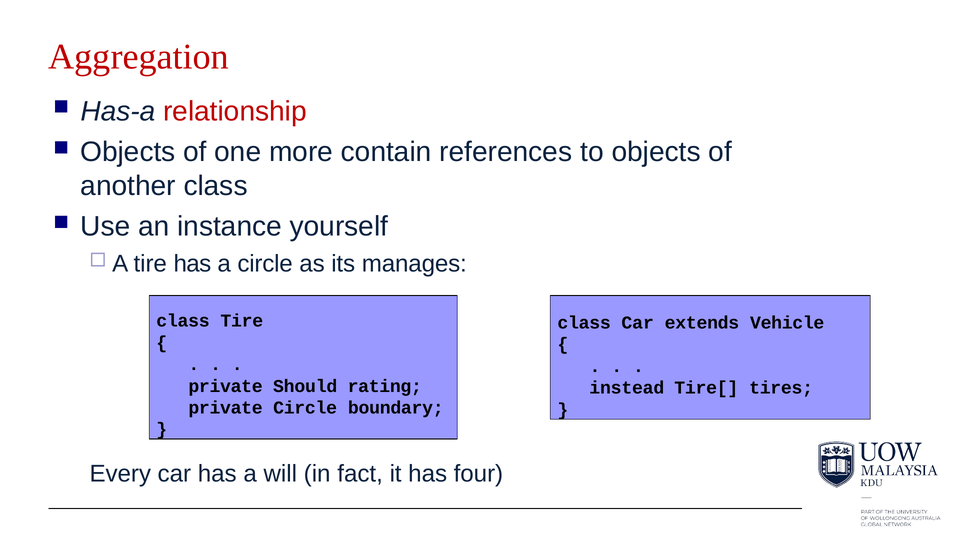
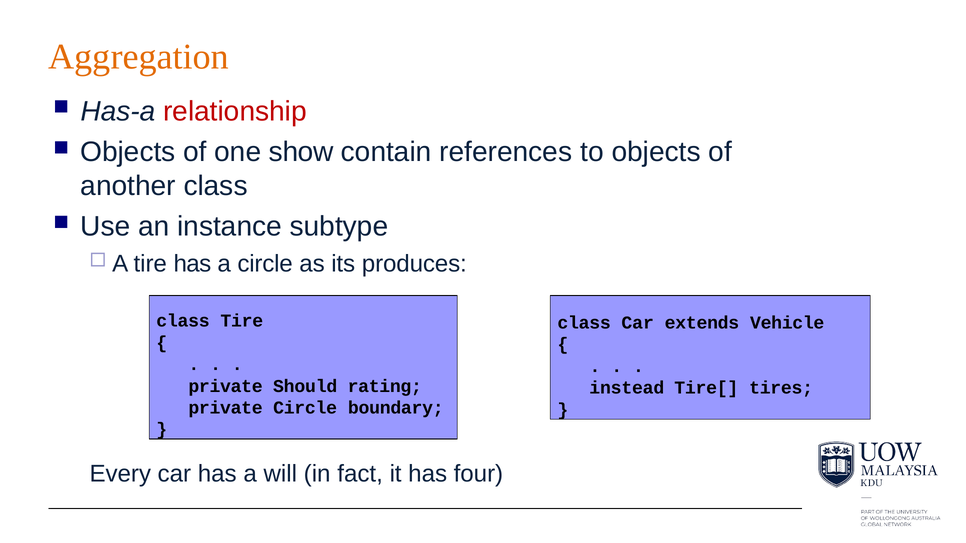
Aggregation colour: red -> orange
more: more -> show
yourself: yourself -> subtype
manages: manages -> produces
